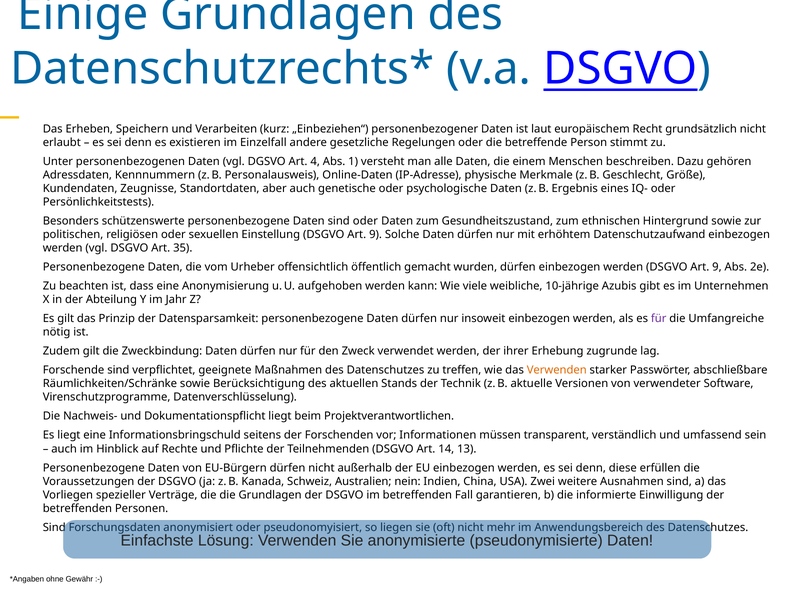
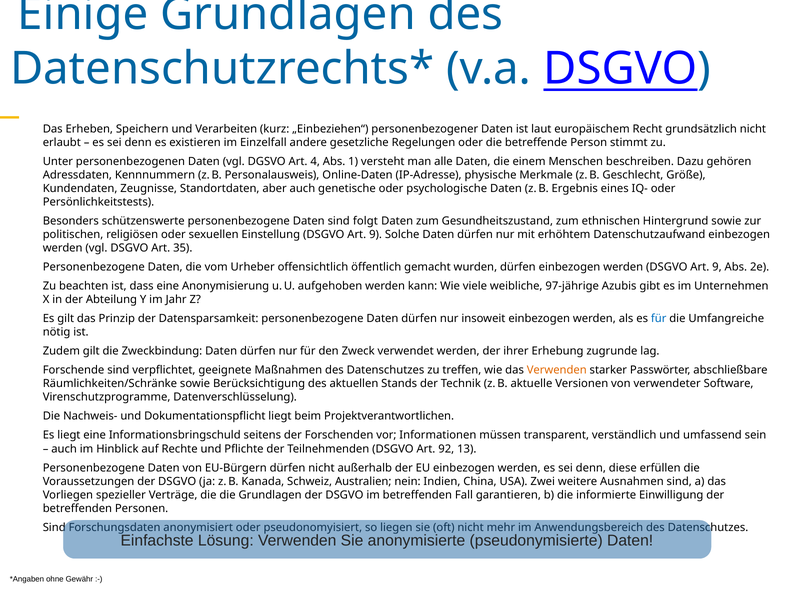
sind oder: oder -> folgt
10-jährige: 10-jährige -> 97-jährige
für at (659, 318) colour: purple -> blue
14: 14 -> 92
